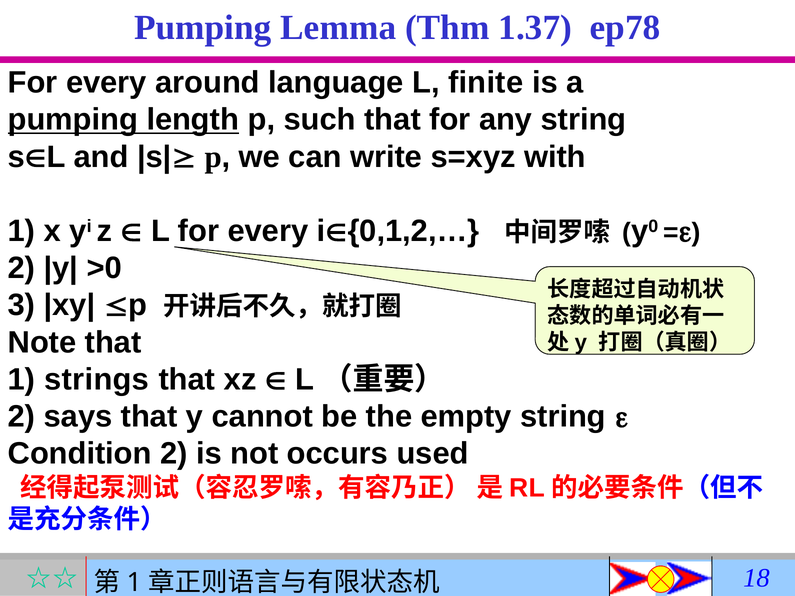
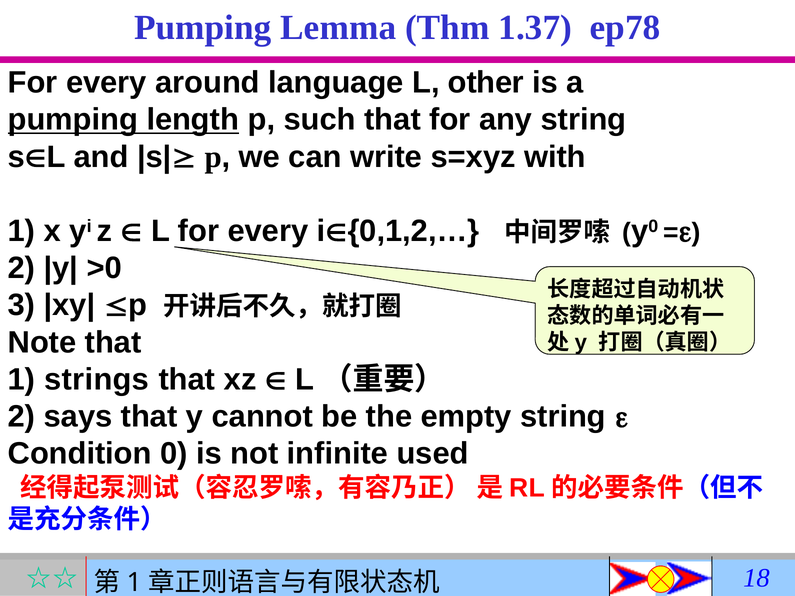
finite: finite -> other
Condition 2: 2 -> 0
occurs: occurs -> infinite
